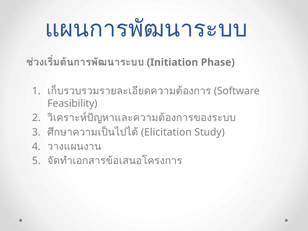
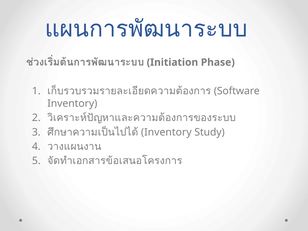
Feasibility at (72, 103): Feasibility -> Inventory
Elicitation at (166, 132): Elicitation -> Inventory
